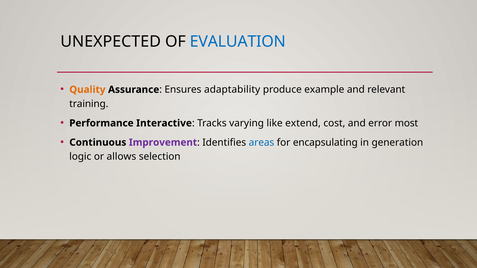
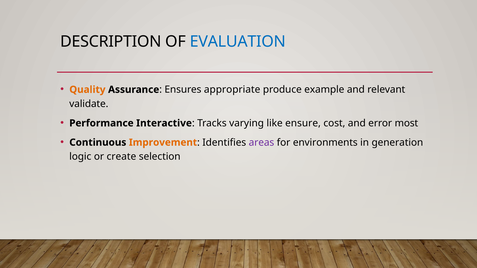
UNEXPECTED: UNEXPECTED -> DESCRIPTION
adaptability: adaptability -> appropriate
training: training -> validate
extend: extend -> ensure
Improvement colour: purple -> orange
areas colour: blue -> purple
encapsulating: encapsulating -> environments
allows: allows -> create
